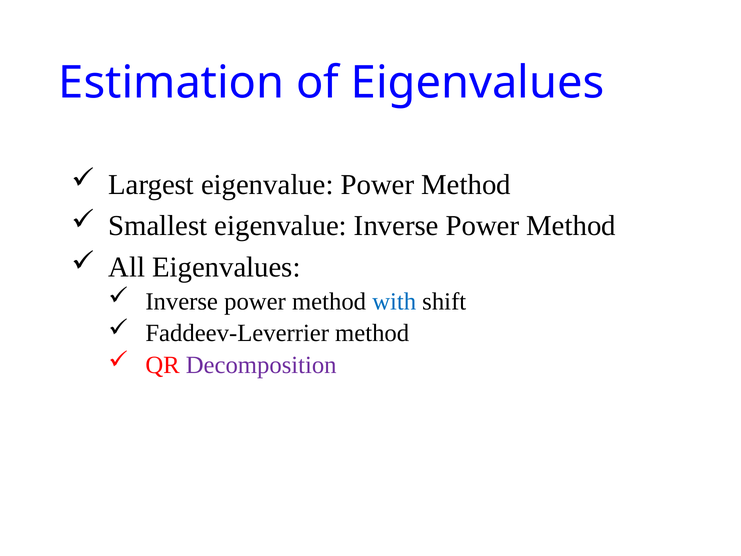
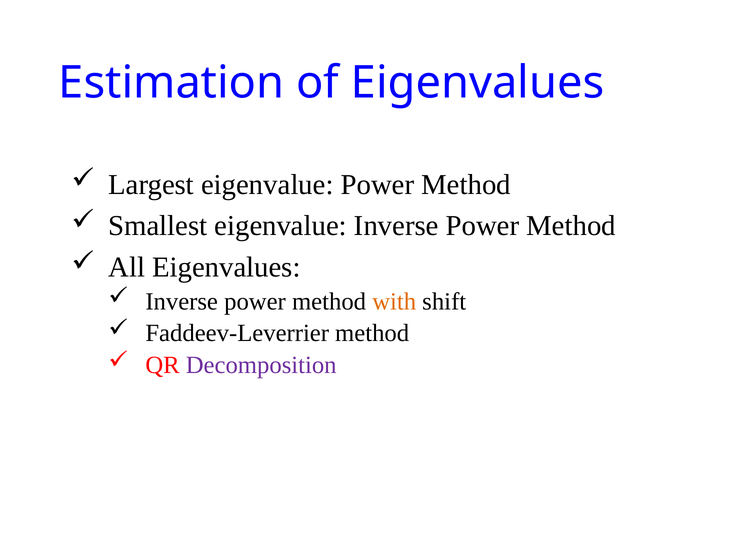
with colour: blue -> orange
